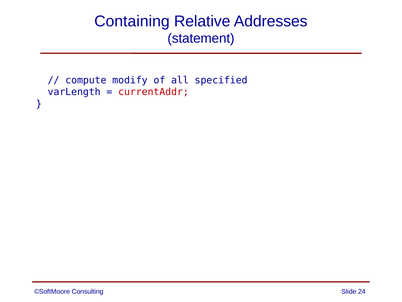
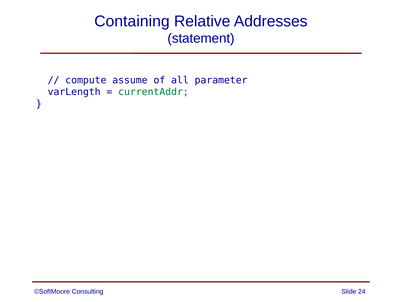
modify: modify -> assume
specified: specified -> parameter
currentAddr colour: red -> green
